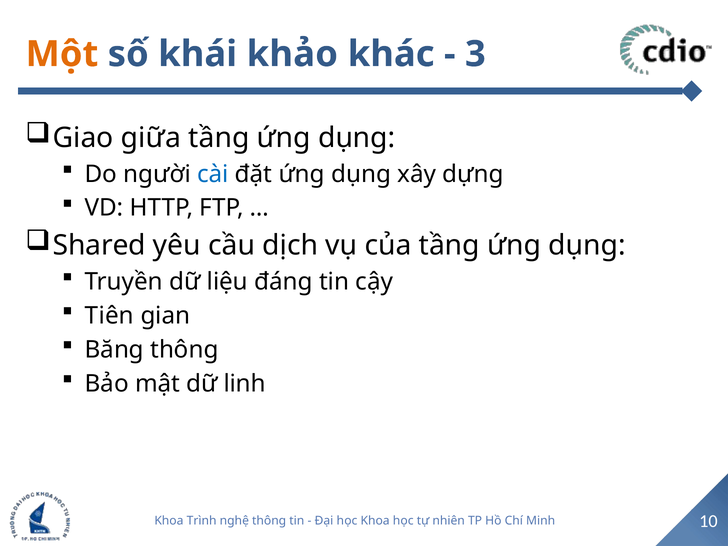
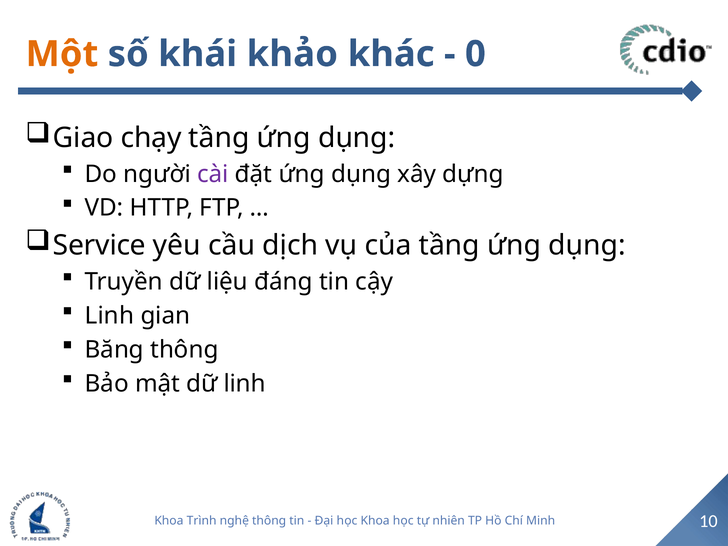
3: 3 -> 0
giữa: giữa -> chạy
cài colour: blue -> purple
Shared: Shared -> Service
Tiên at (109, 316): Tiên -> Linh
